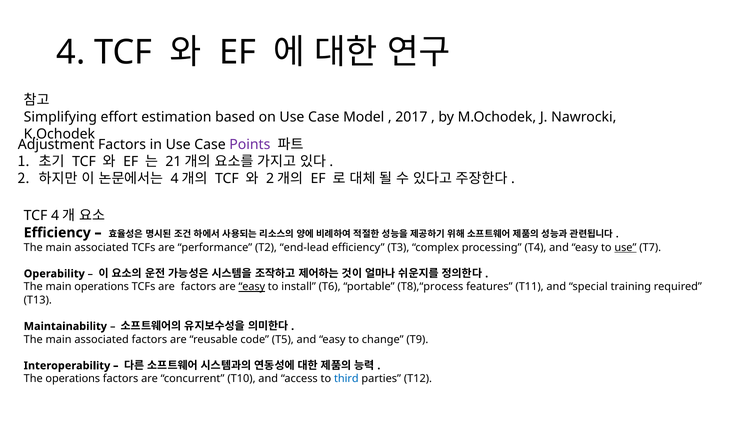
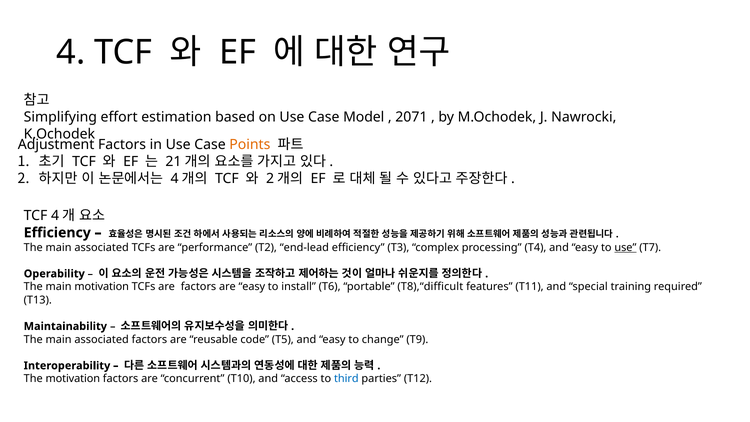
2017: 2017 -> 2071
Points colour: purple -> orange
main operations: operations -> motivation
easy at (252, 287) underline: present -> none
T8),“process: T8),“process -> T8),“difficult
The operations: operations -> motivation
